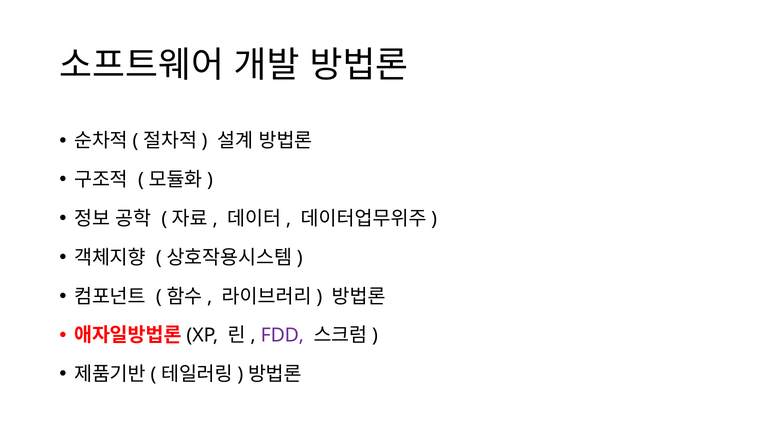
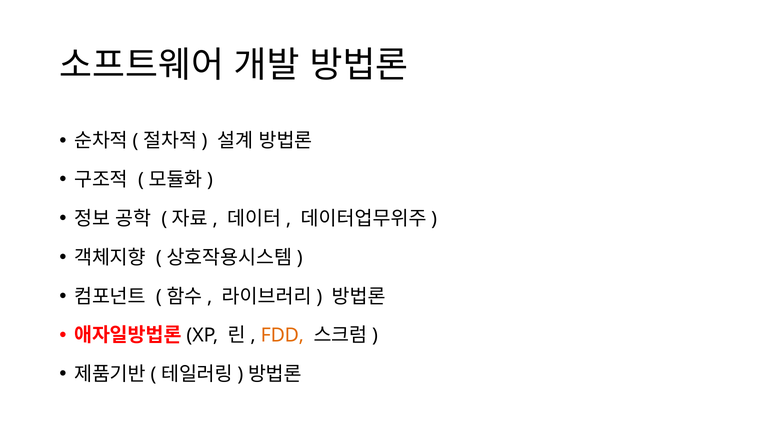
FDD colour: purple -> orange
